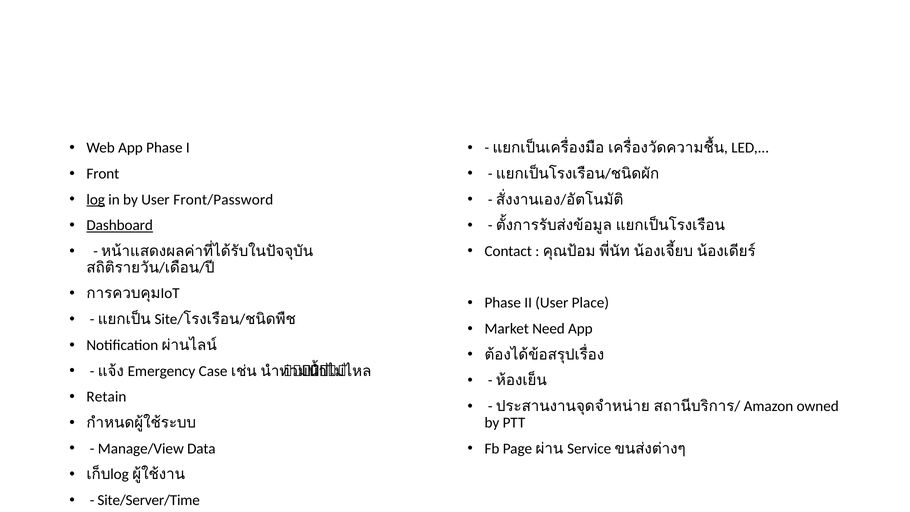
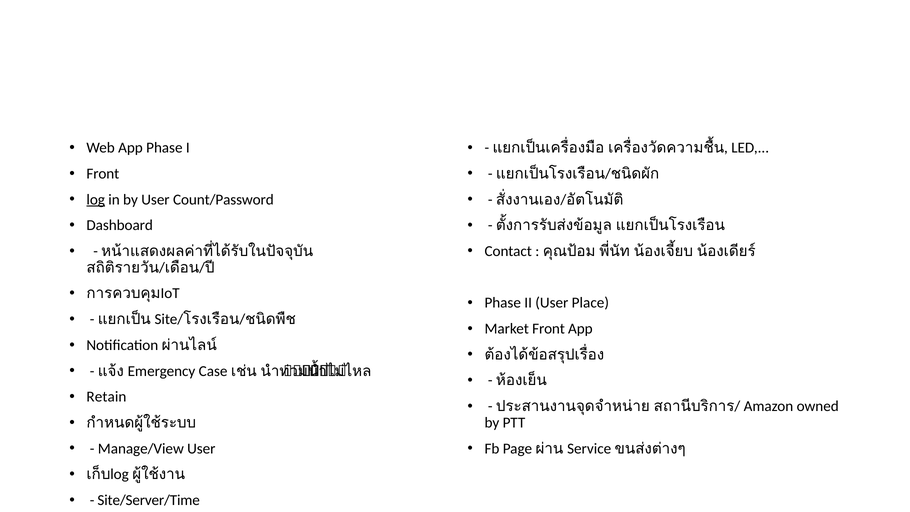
Front/Password: Front/Password -> Count/Password
Dashboard underline: present -> none
Market Need: Need -> Front
Manage/View Data: Data -> User
